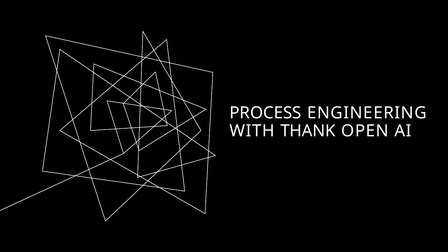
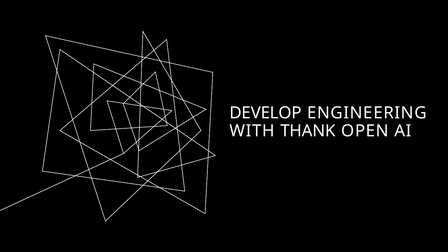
PROCESS: PROCESS -> DEVELOP
